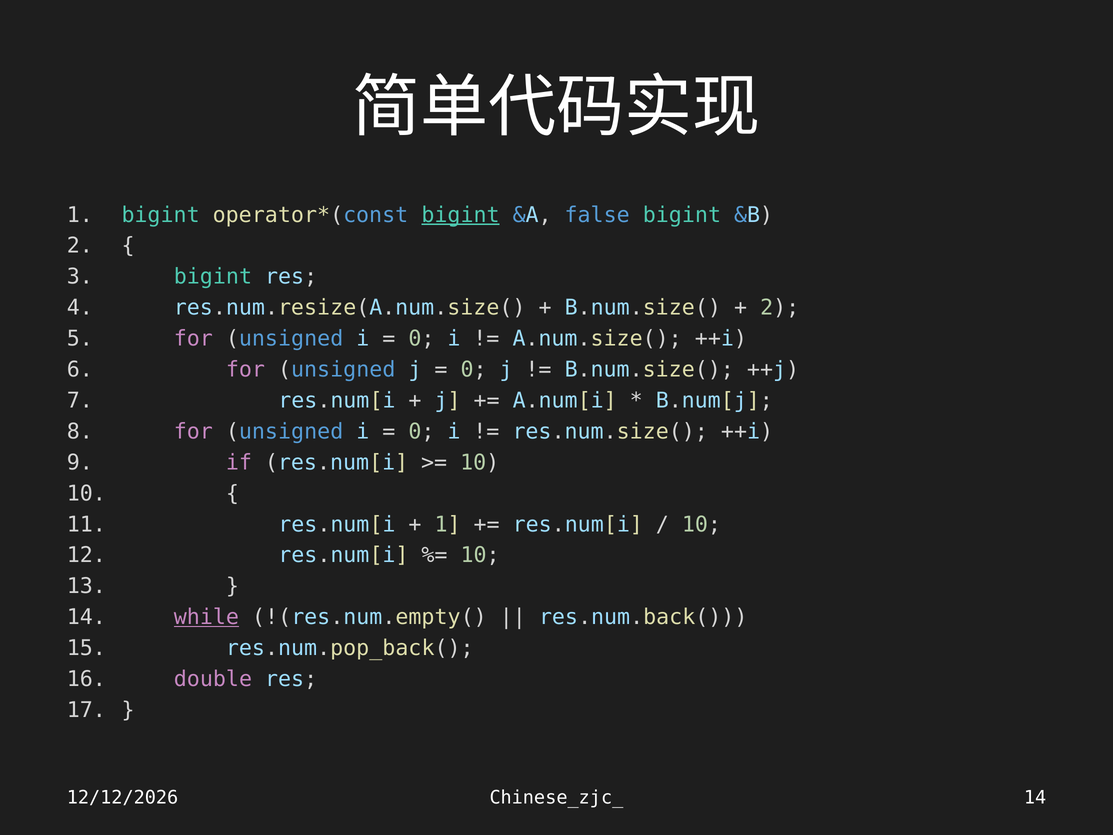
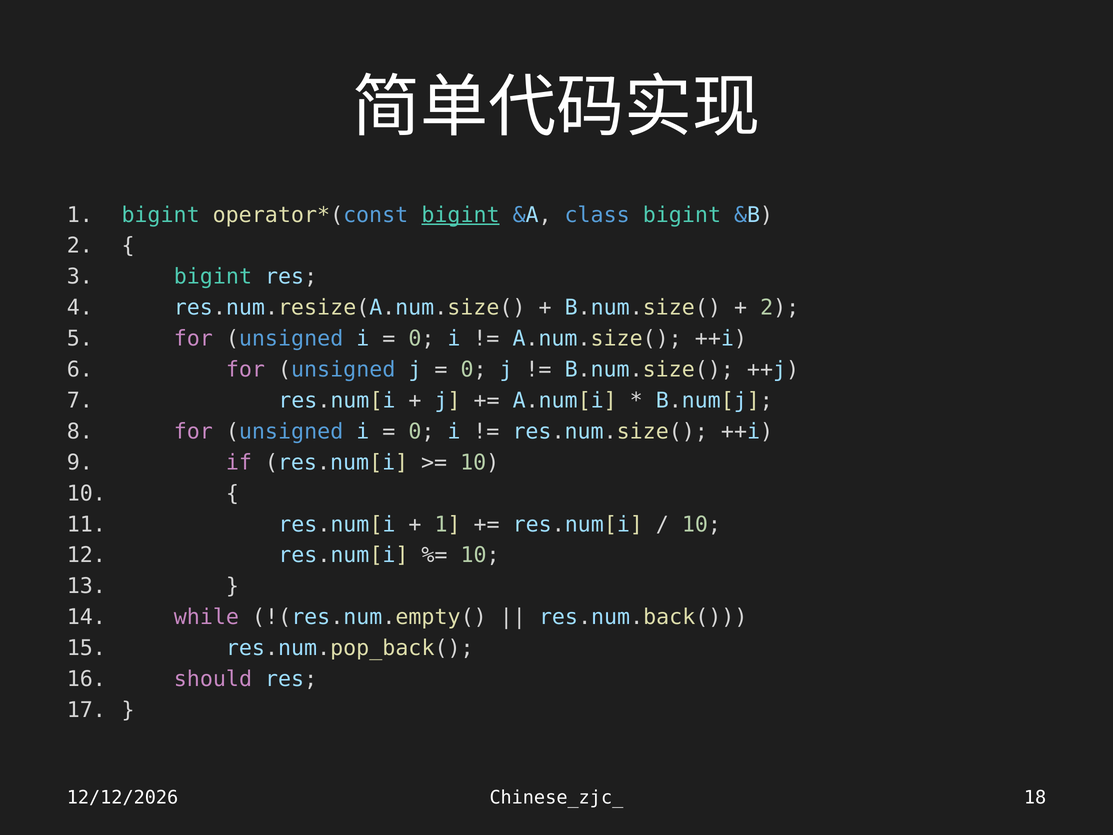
false: false -> class
while underline: present -> none
double: double -> should
Chinese_zjc_ 14: 14 -> 18
